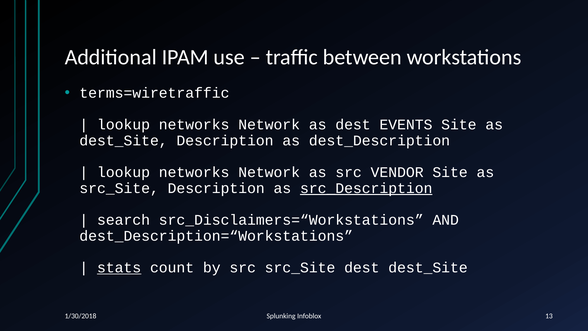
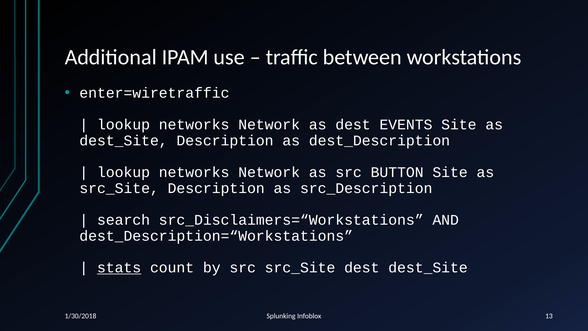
terms=wiretraffic: terms=wiretraffic -> enter=wiretraffic
VENDOR: VENDOR -> BUTTON
src_Description underline: present -> none
